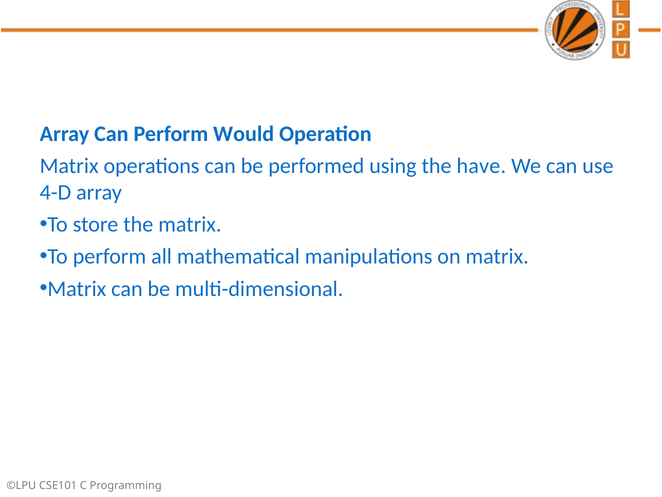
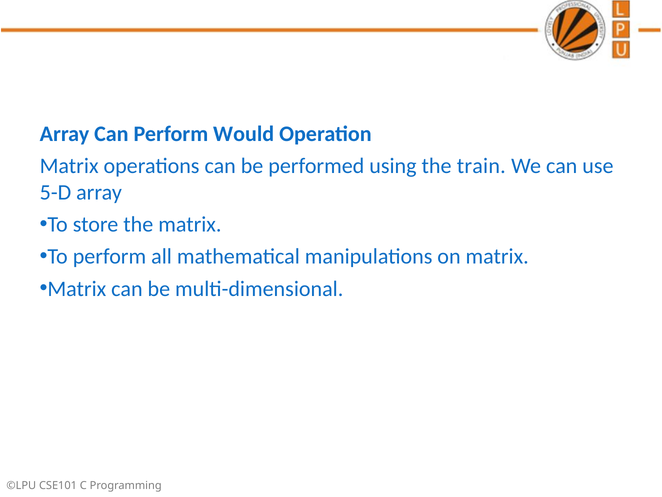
have: have -> train
4-D: 4-D -> 5-D
